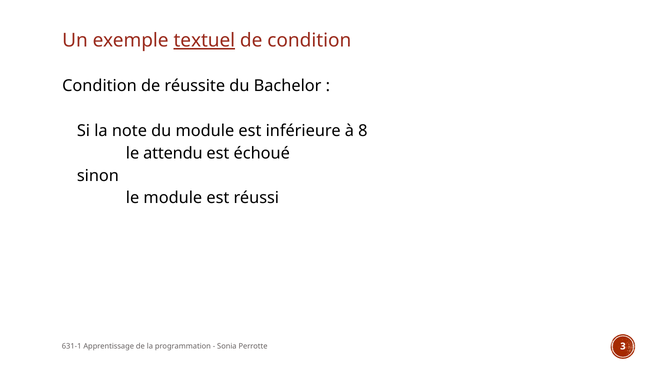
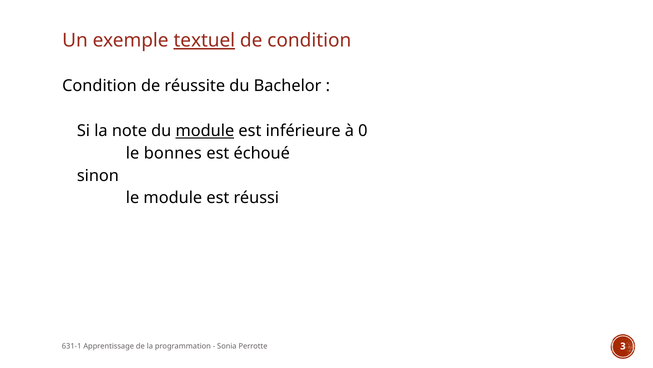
module at (205, 131) underline: none -> present
8: 8 -> 0
attendu: attendu -> bonnes
